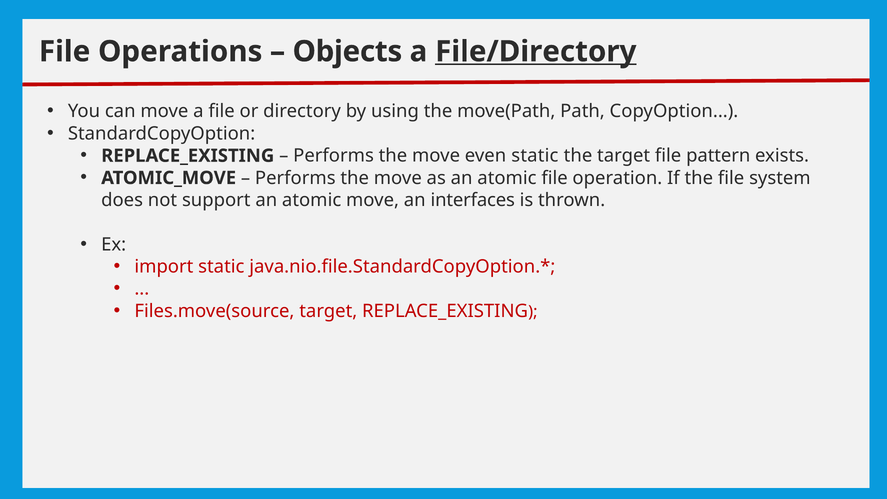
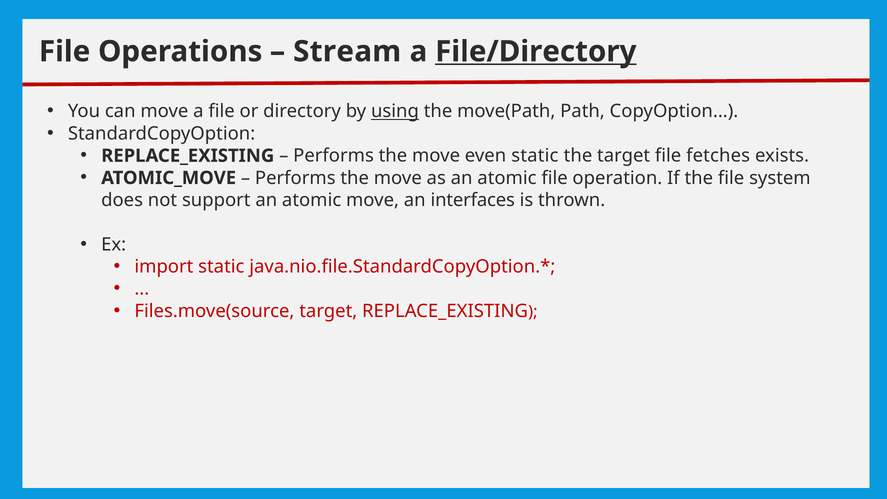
Objects: Objects -> Stream
using underline: none -> present
pattern: pattern -> fetches
